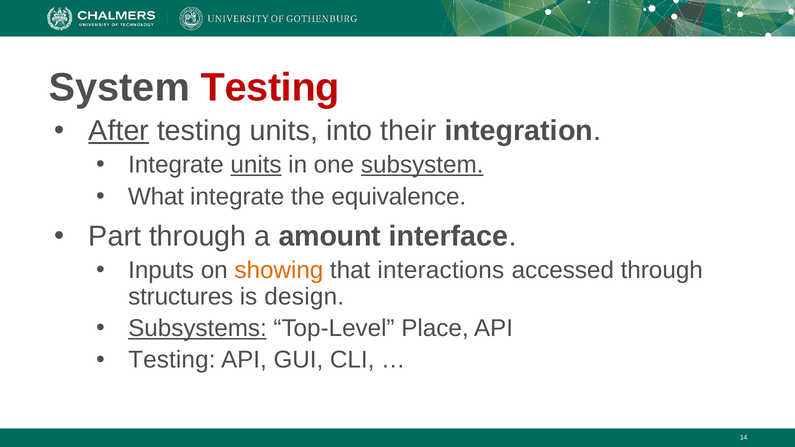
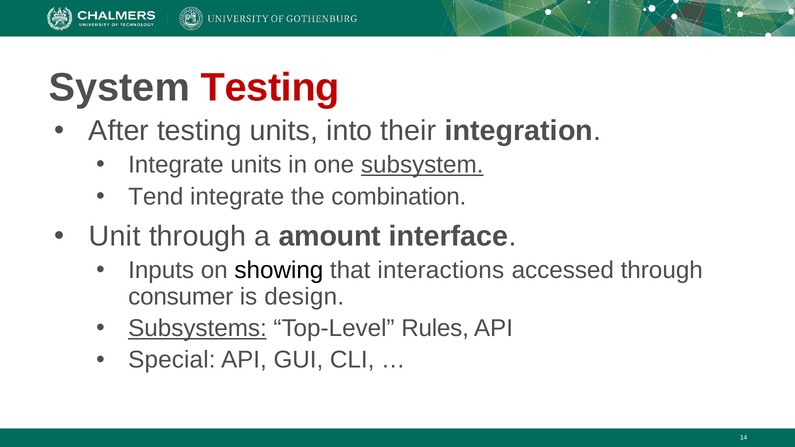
After underline: present -> none
units at (256, 165) underline: present -> none
What: What -> Tend
equivalence: equivalence -> combination
Part: Part -> Unit
showing colour: orange -> black
structures: structures -> consumer
Place: Place -> Rules
Testing at (172, 360): Testing -> Special
